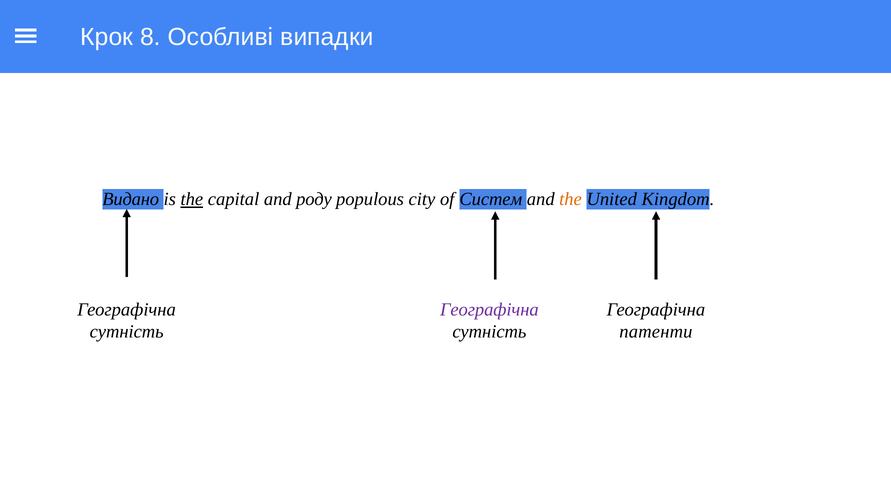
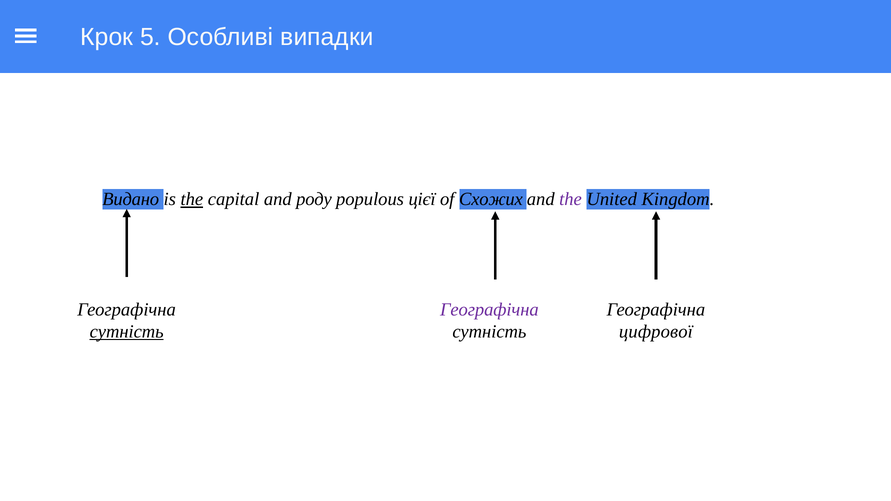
8: 8 -> 5
сity: сity -> цієї
Систем: Систем -> Схожих
the at (571, 199) colour: orange -> purple
сутність at (127, 332) underline: none -> present
патенти: патенти -> цифрової
